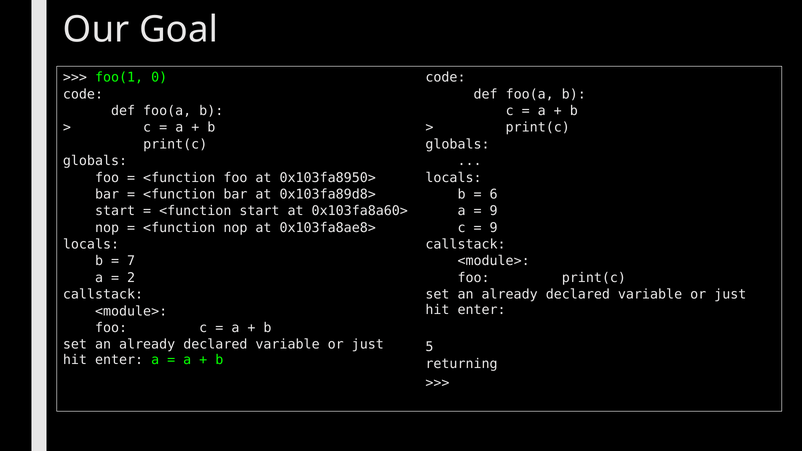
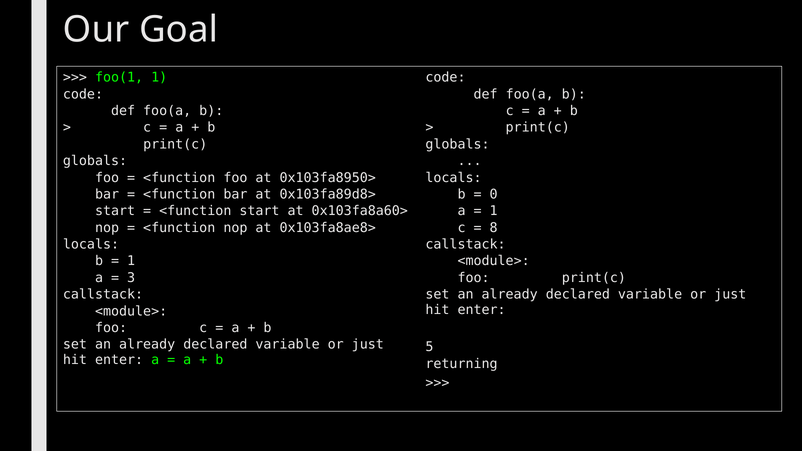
foo(1 0: 0 -> 1
6: 6 -> 0
9 at (494, 211): 9 -> 1
9 at (494, 228): 9 -> 8
7 at (131, 261): 7 -> 1
2: 2 -> 3
